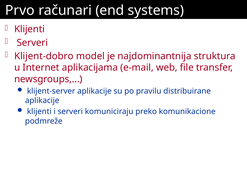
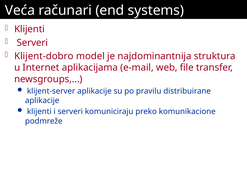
Prvo: Prvo -> Veća
